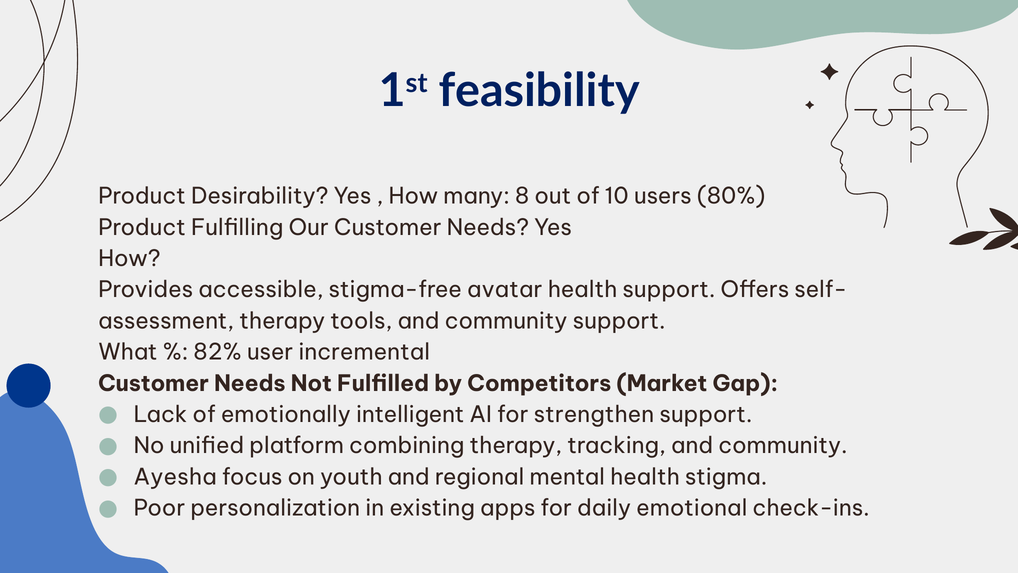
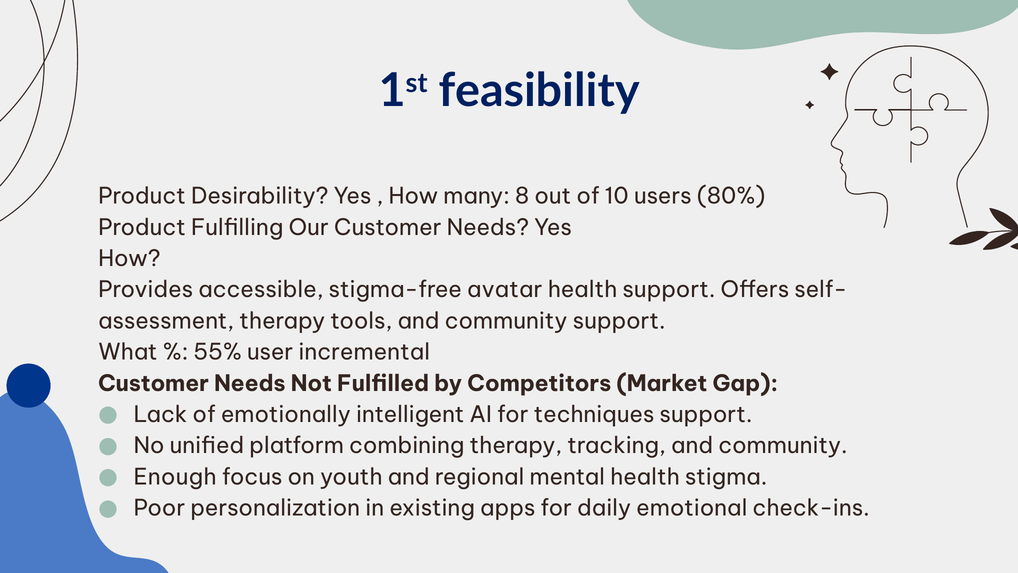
82%: 82% -> 55%
strengthen: strengthen -> techniques
Ayesha: Ayesha -> Enough
